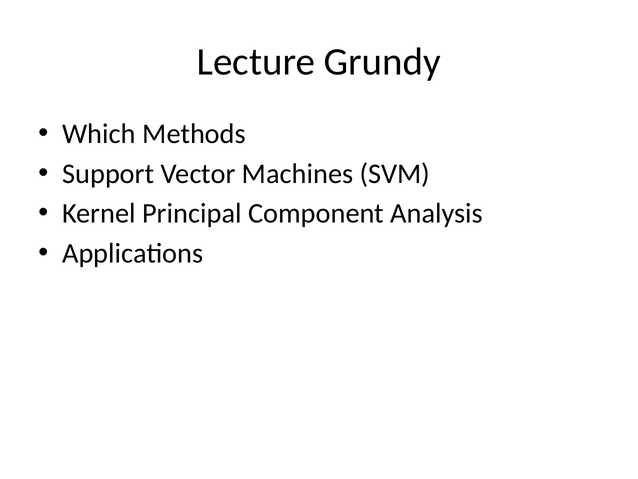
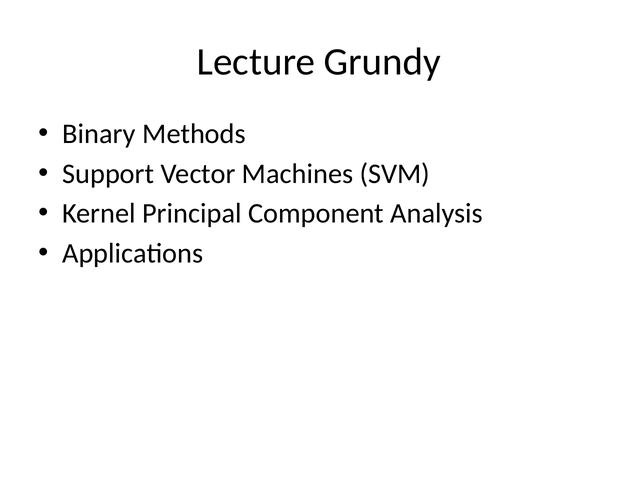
Which: Which -> Binary
